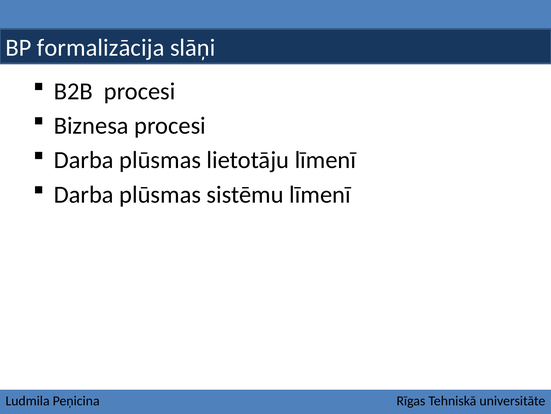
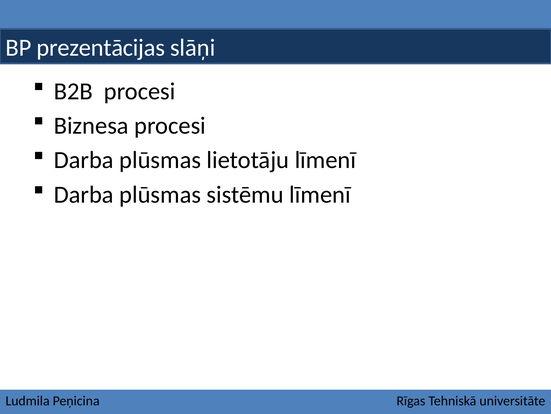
formalizācija: formalizācija -> prezentācijas
